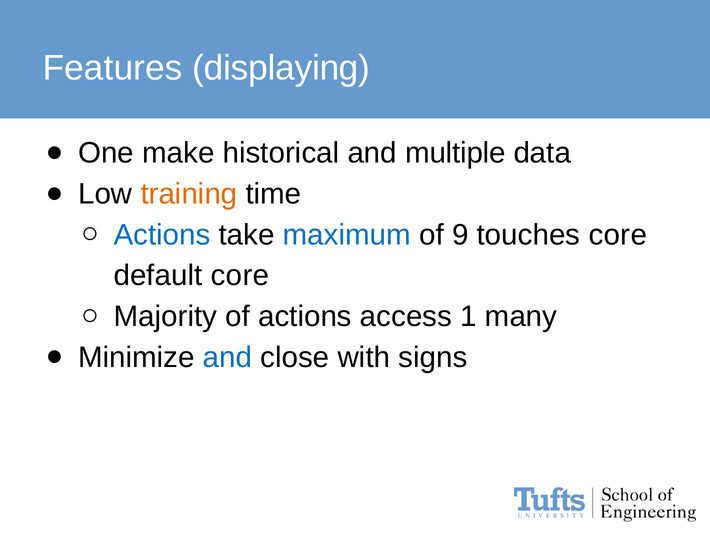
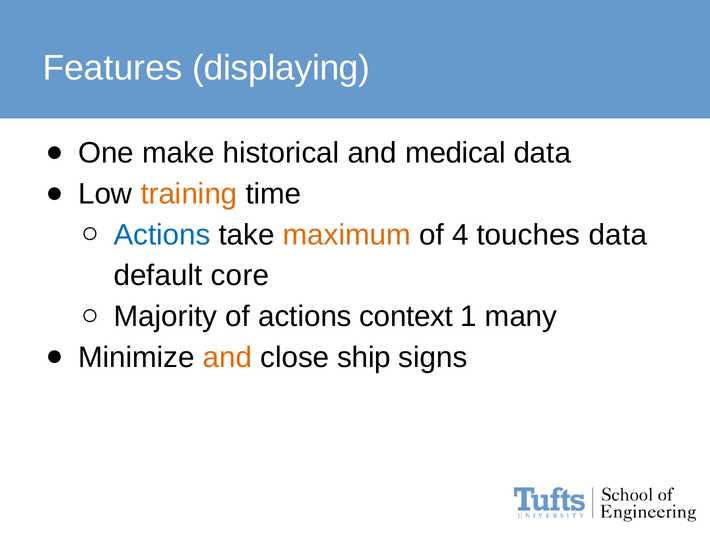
multiple: multiple -> medical
maximum colour: blue -> orange
9: 9 -> 4
touches core: core -> data
access: access -> context
and at (227, 357) colour: blue -> orange
with: with -> ship
